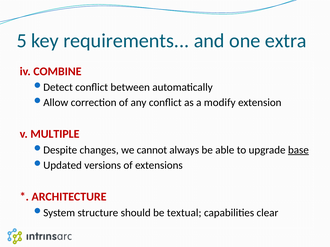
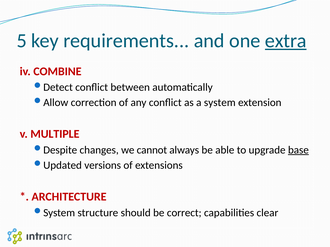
extra underline: none -> present
modify: modify -> system
textual: textual -> correct
